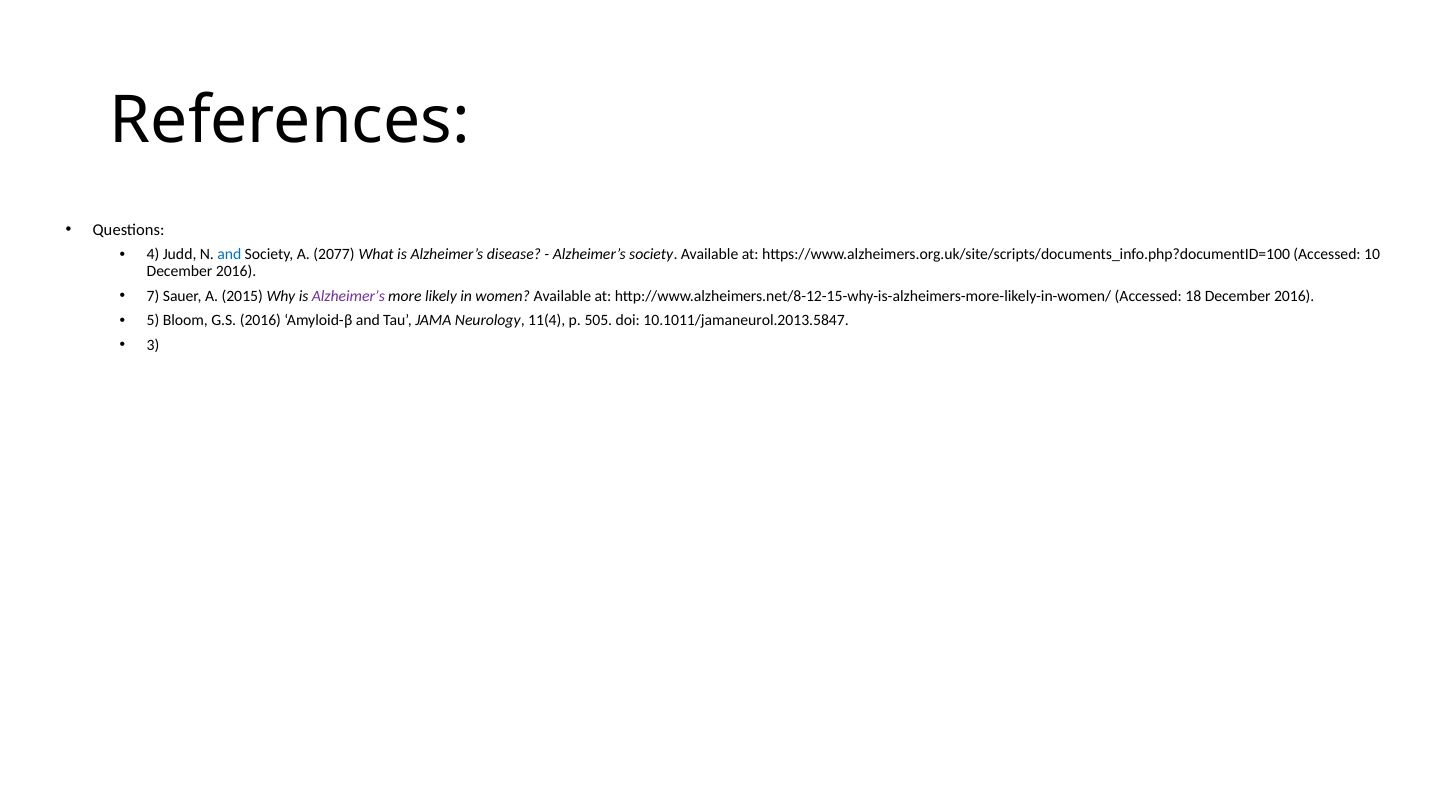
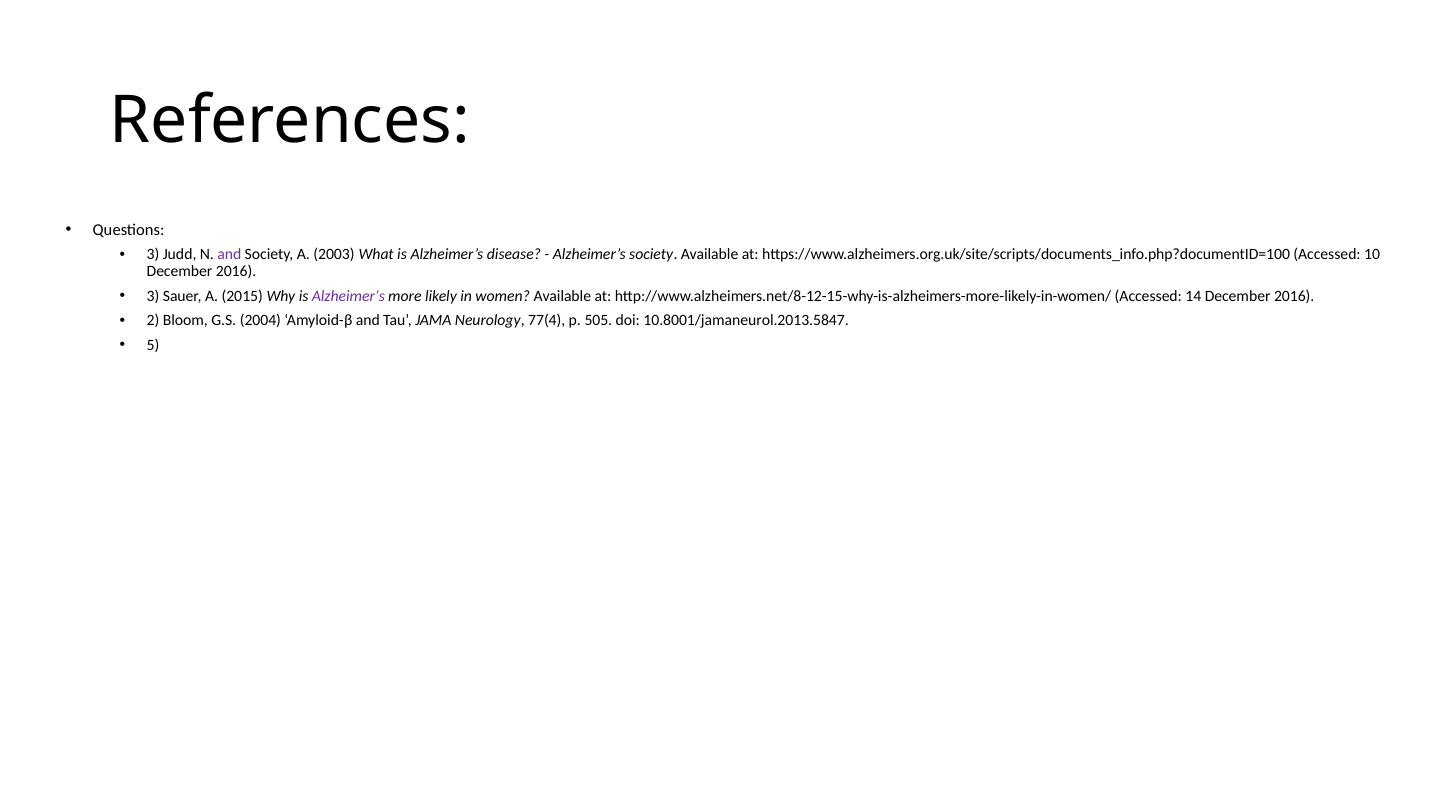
4 at (153, 255): 4 -> 3
and at (229, 255) colour: blue -> purple
2077: 2077 -> 2003
7 at (153, 296): 7 -> 3
18: 18 -> 14
5: 5 -> 2
G.S 2016: 2016 -> 2004
11(4: 11(4 -> 77(4
10.1011/jamaneurol.2013.5847: 10.1011/jamaneurol.2013.5847 -> 10.8001/jamaneurol.2013.5847
3: 3 -> 5
